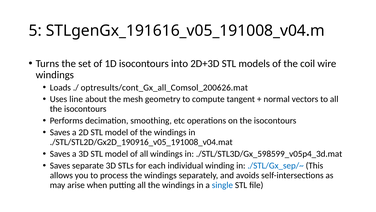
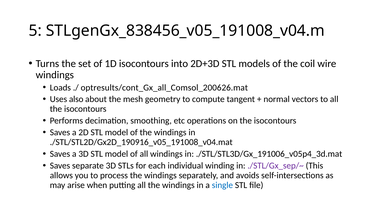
STLgenGx_191616_v05_191008_v04.m: STLgenGx_191616_v05_191008_v04.m -> STLgenGx_838456_v05_191008_v04.m
line: line -> also
./STL/STL3D/Gx_598599_v05p4_3d.mat: ./STL/STL3D/Gx_598599_v05p4_3d.mat -> ./STL/STL3D/Gx_191006_v05p4_3d.mat
./STL/Gx_sep/~ colour: blue -> purple
